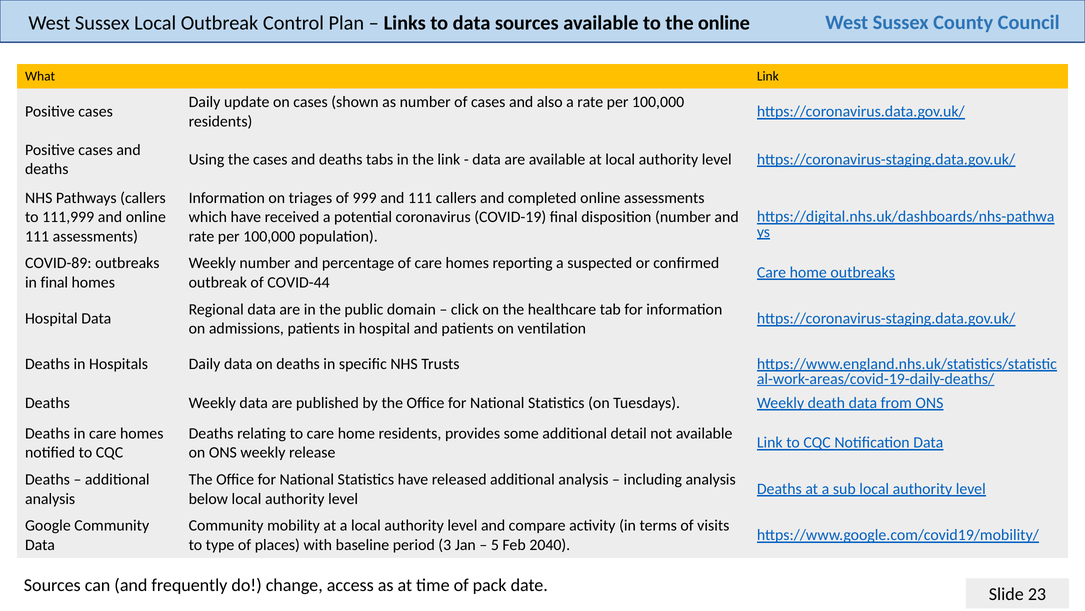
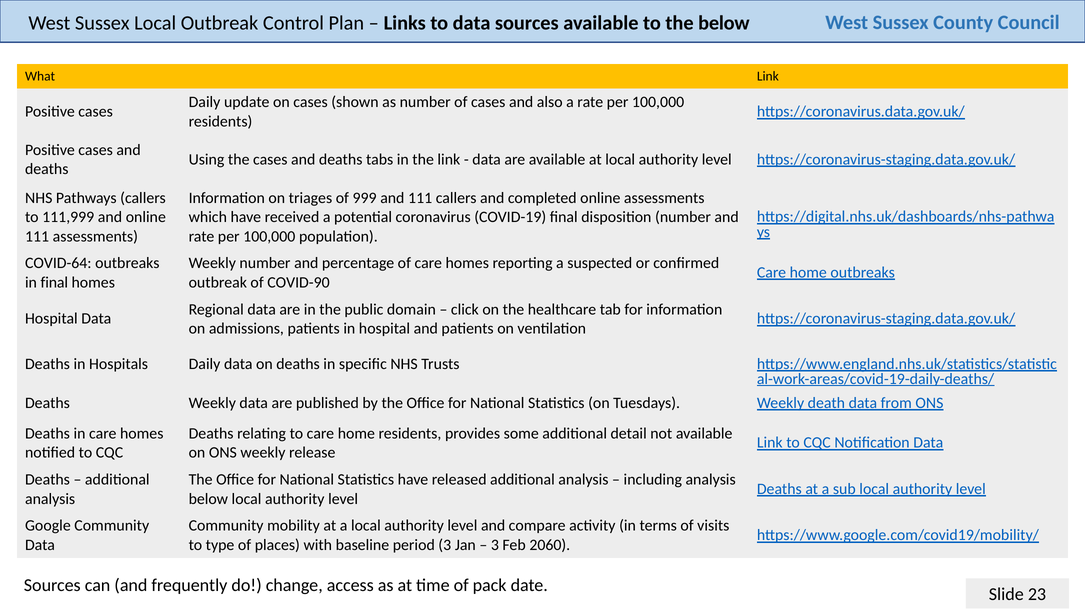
the online: online -> below
COVID-89: COVID-89 -> COVID-64
COVID-44: COVID-44 -> COVID-90
5 at (495, 544): 5 -> 3
2040: 2040 -> 2060
